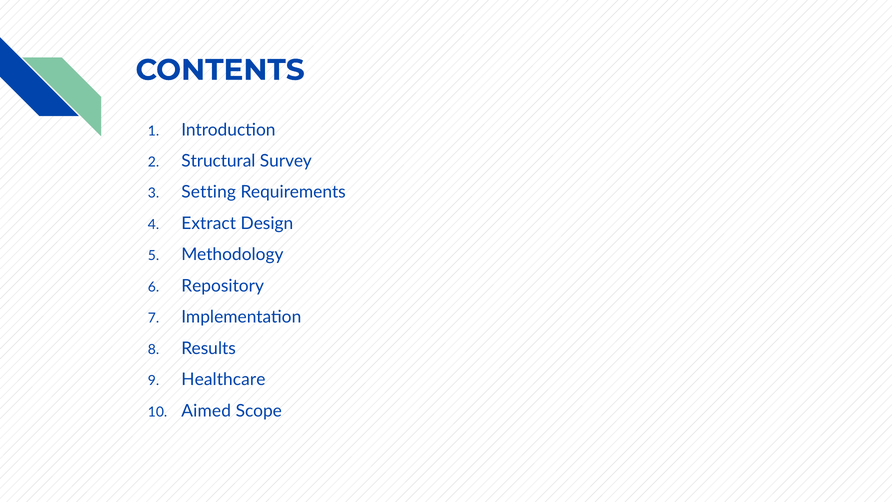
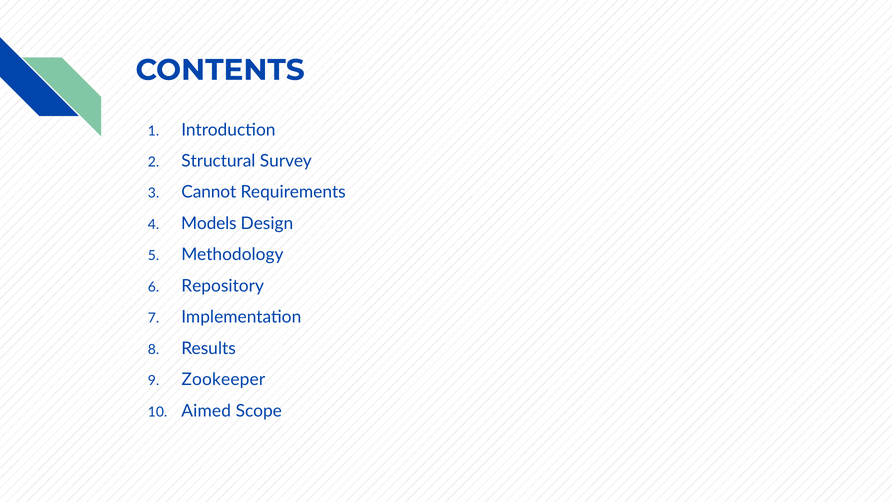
Setting: Setting -> Cannot
Extract: Extract -> Models
Healthcare: Healthcare -> Zookeeper
